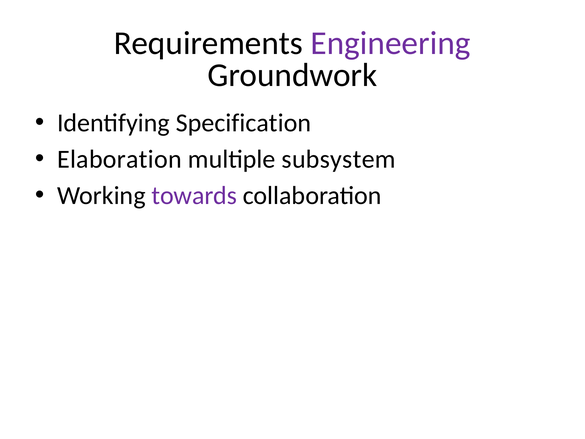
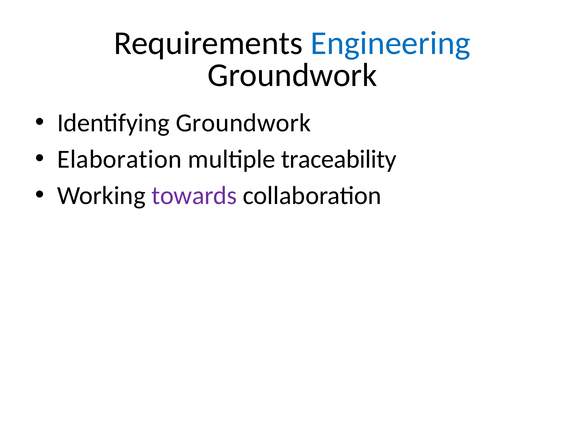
Engineering colour: purple -> blue
Identifying Specification: Specification -> Groundwork
subsystem: subsystem -> traceability
